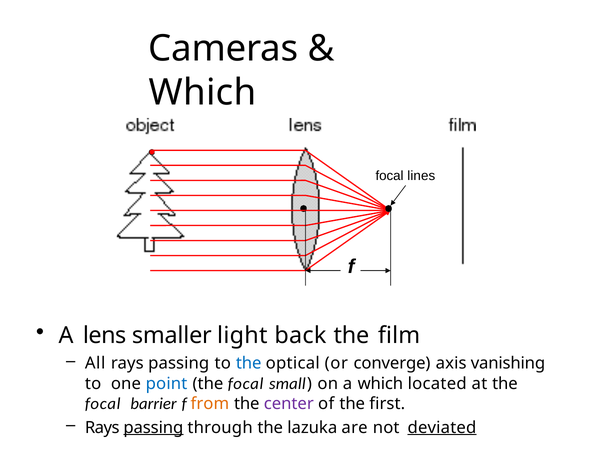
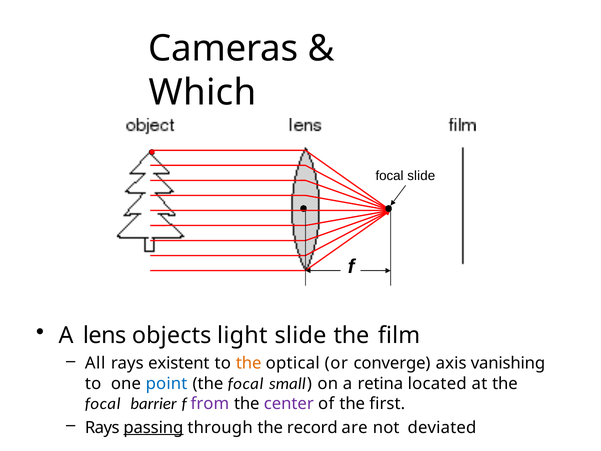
focal lines: lines -> slide
smaller: smaller -> objects
light back: back -> slide
All rays passing: passing -> existent
the at (249, 363) colour: blue -> orange
a which: which -> retina
from colour: orange -> purple
lazuka: lazuka -> record
deviated underline: present -> none
